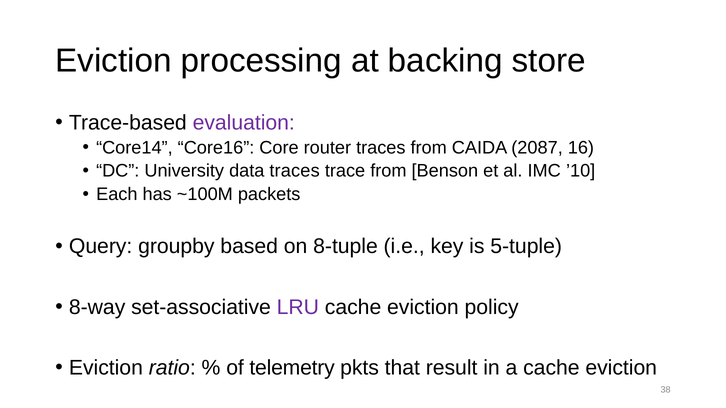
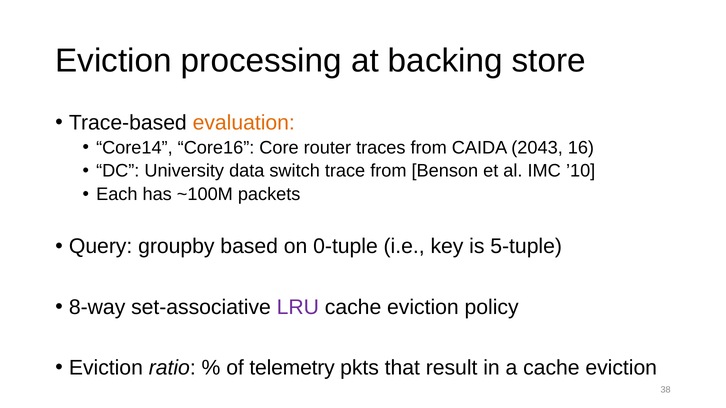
evaluation colour: purple -> orange
2087: 2087 -> 2043
data traces: traces -> switch
8-tuple: 8-tuple -> 0-tuple
